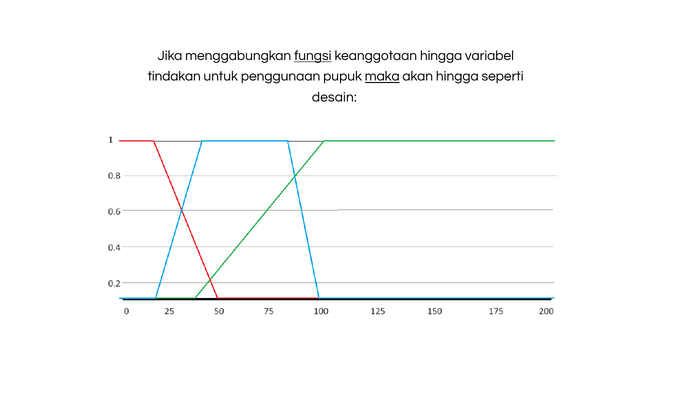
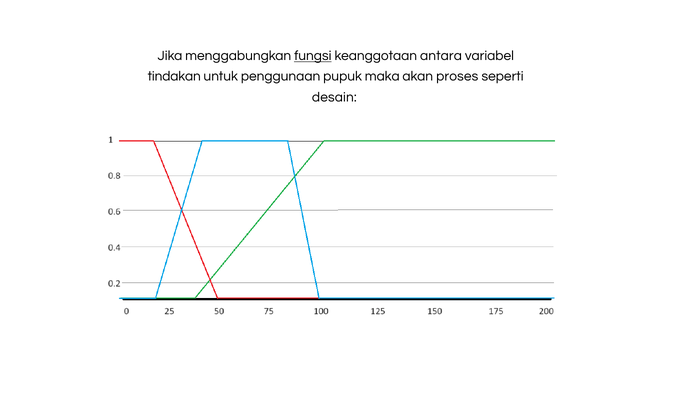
keanggotaan hingga: hingga -> antara
maka underline: present -> none
akan hingga: hingga -> proses
